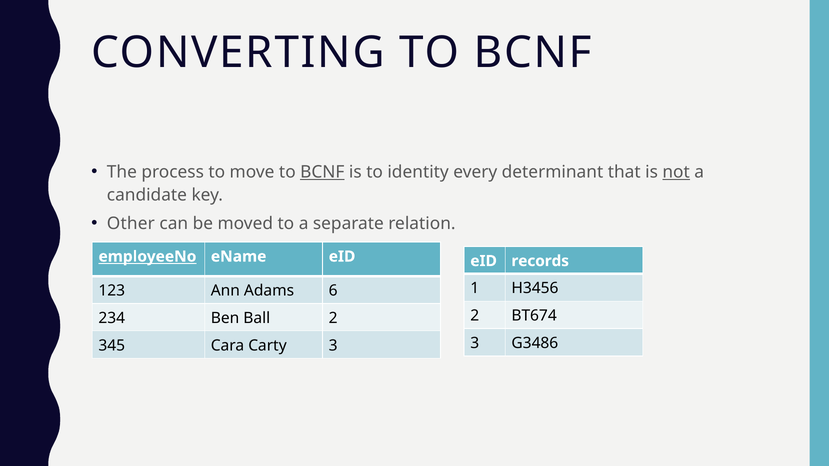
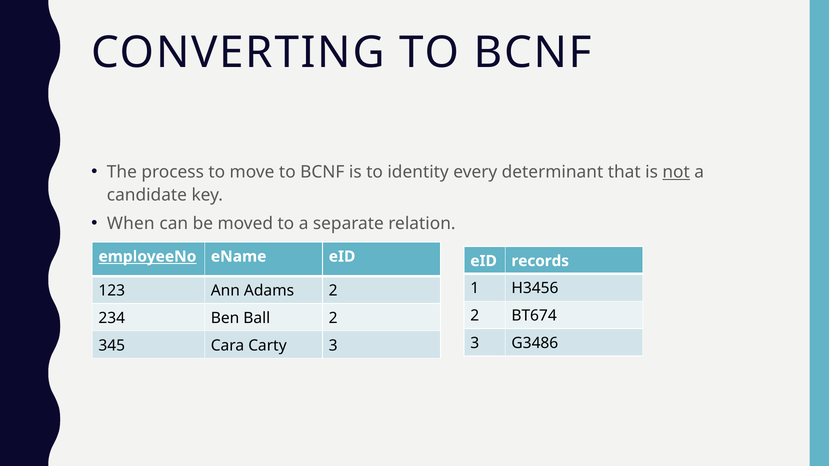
BCNF at (322, 172) underline: present -> none
Other: Other -> When
Adams 6: 6 -> 2
